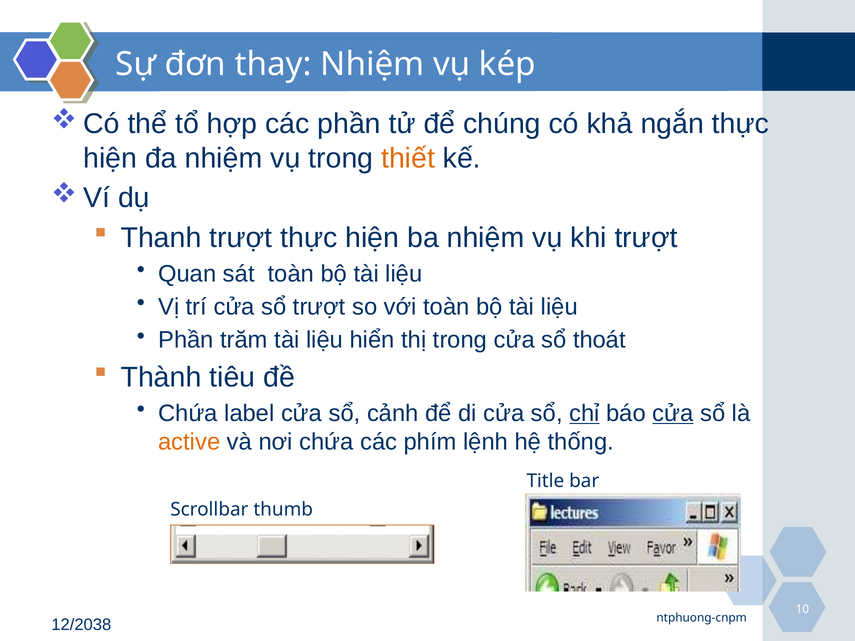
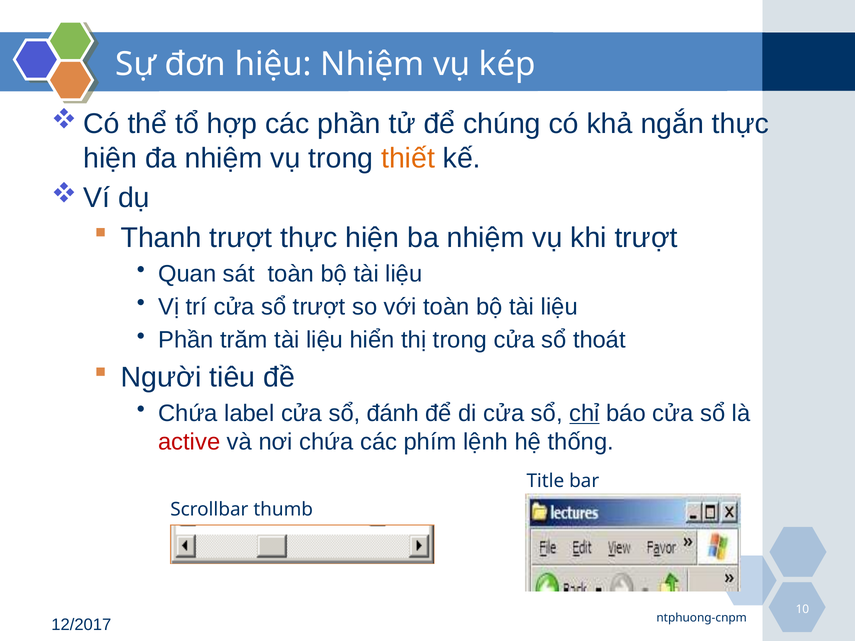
thay: thay -> hiệu
Thành: Thành -> Người
cảnh: cảnh -> đánh
cửa at (673, 413) underline: present -> none
active colour: orange -> red
12/2038: 12/2038 -> 12/2017
